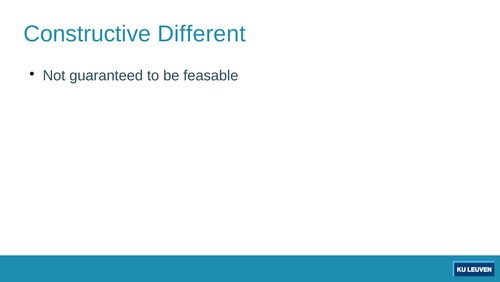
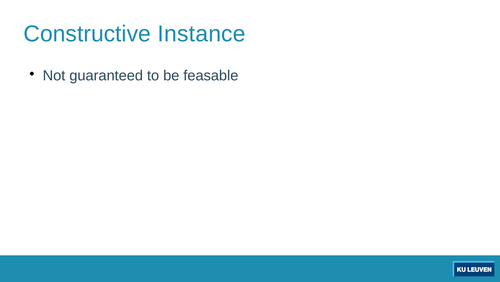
Different: Different -> Instance
